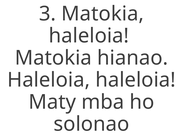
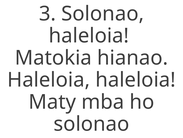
3 Matokia: Matokia -> Solonao
